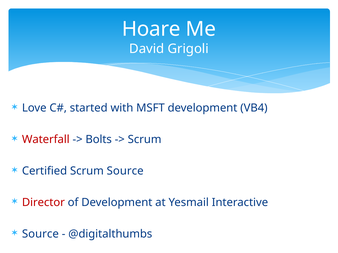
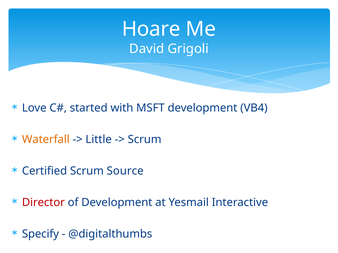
Waterfall colour: red -> orange
Bolts: Bolts -> Little
Source at (40, 234): Source -> Specify
